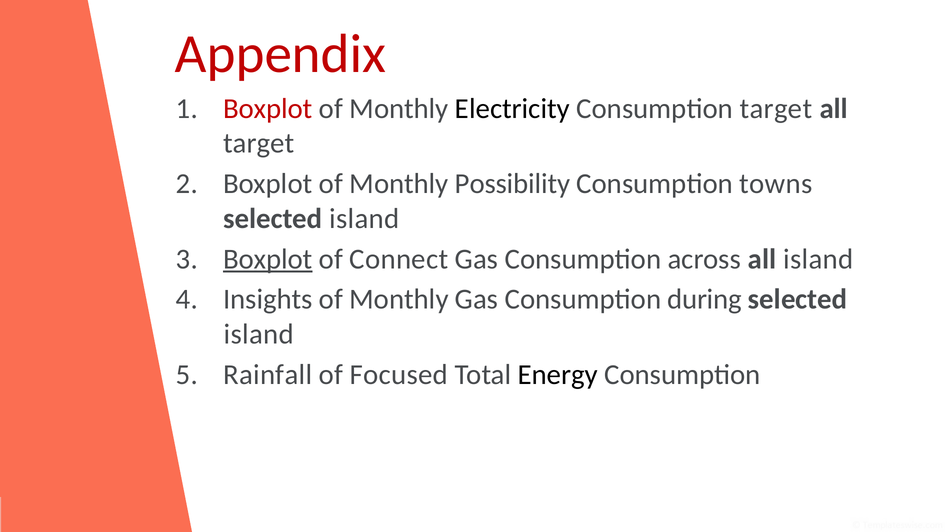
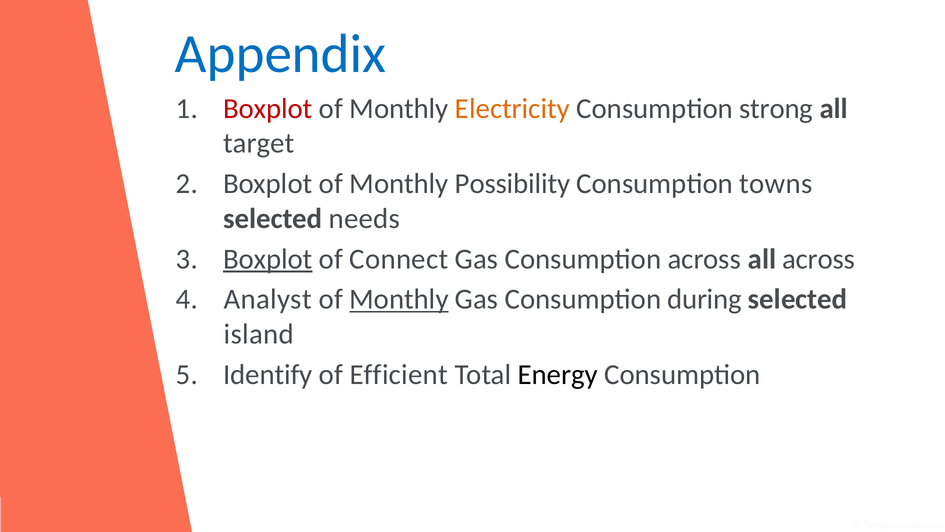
Appendix colour: red -> blue
Electricity colour: black -> orange
Consumption target: target -> strong
island at (364, 218): island -> needs
all island: island -> across
Insights: Insights -> Analyst
Monthly at (399, 299) underline: none -> present
Rainfall: Rainfall -> Identify
Focused: Focused -> Efficient
